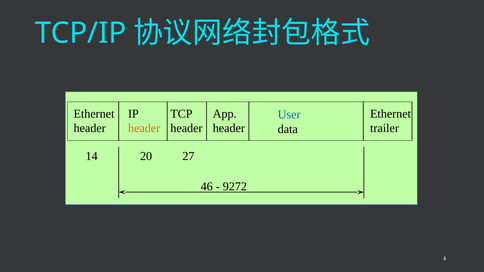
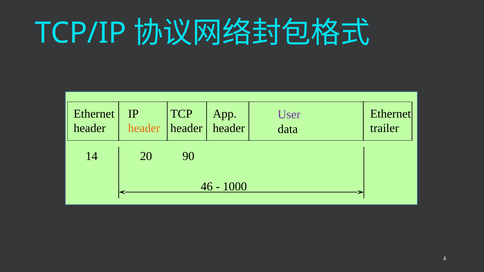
User colour: blue -> purple
27: 27 -> 90
9272: 9272 -> 1000
